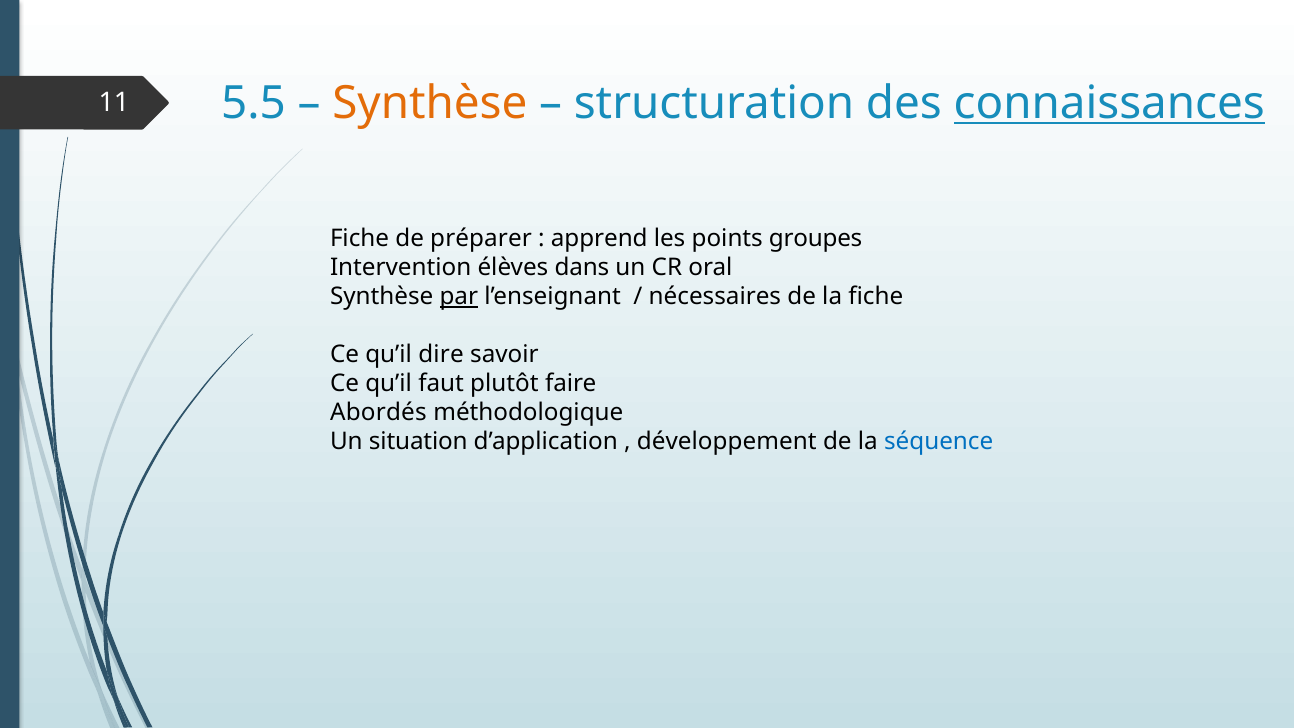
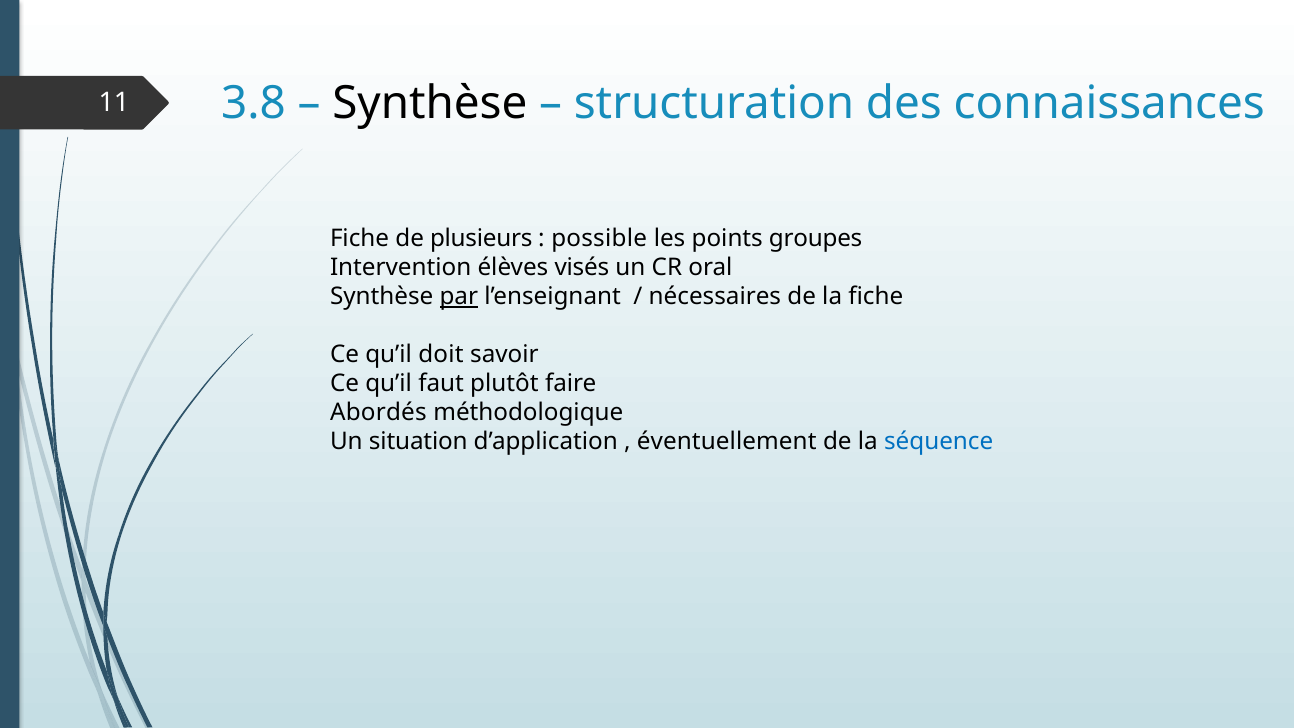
5.5: 5.5 -> 3.8
Synthèse at (430, 103) colour: orange -> black
connaissances underline: present -> none
préparer: préparer -> plusieurs
apprend: apprend -> possible
dans: dans -> visés
dire: dire -> doit
développement: développement -> éventuellement
